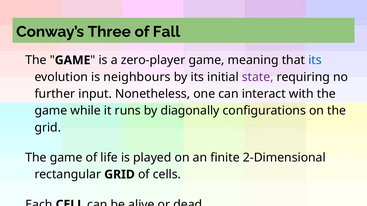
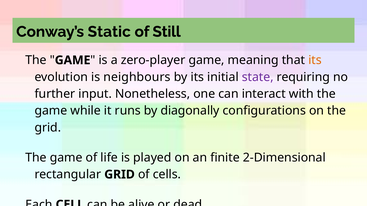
Three: Three -> Static
Fall: Fall -> Still
its at (315, 60) colour: blue -> orange
